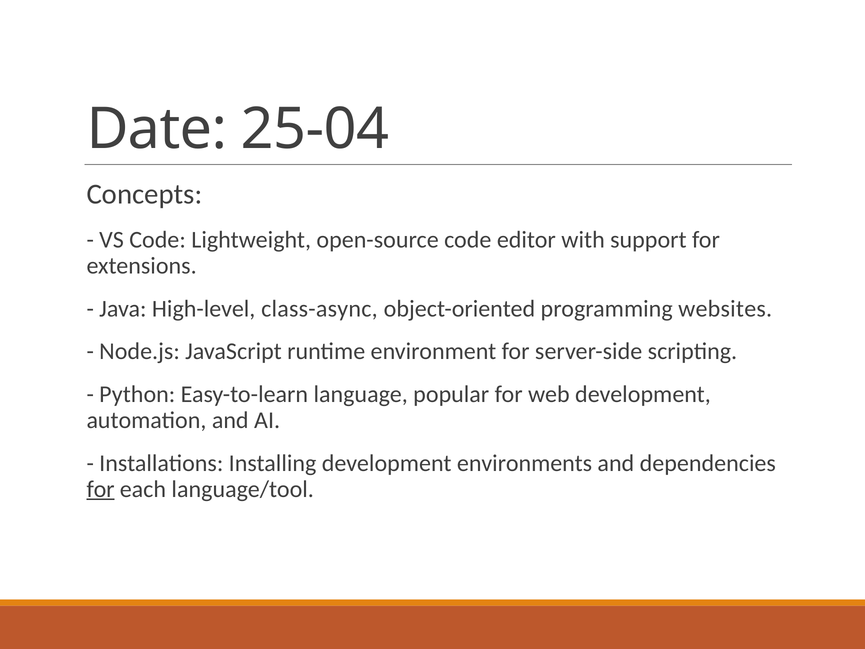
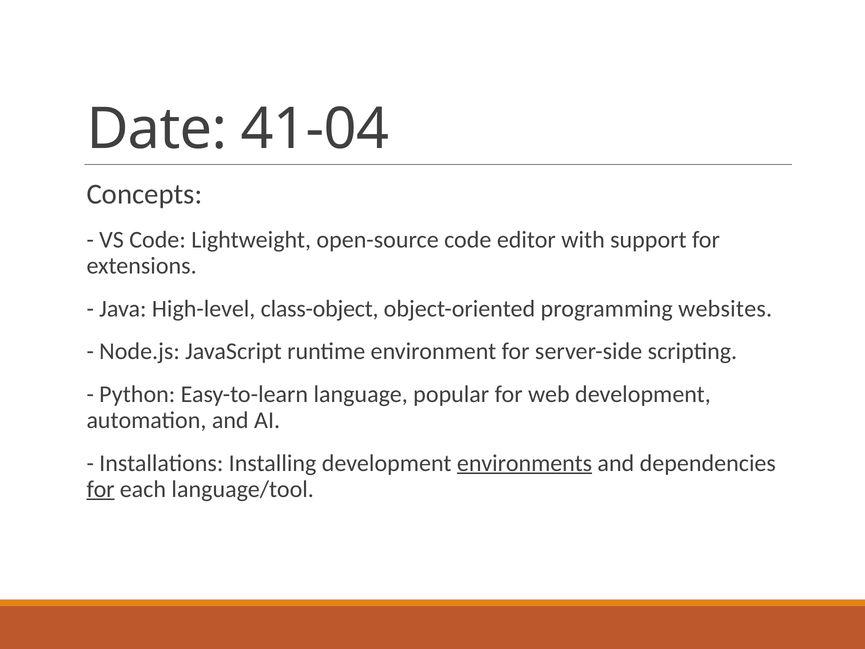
25-04: 25-04 -> 41-04
class-async: class-async -> class-object
environments underline: none -> present
